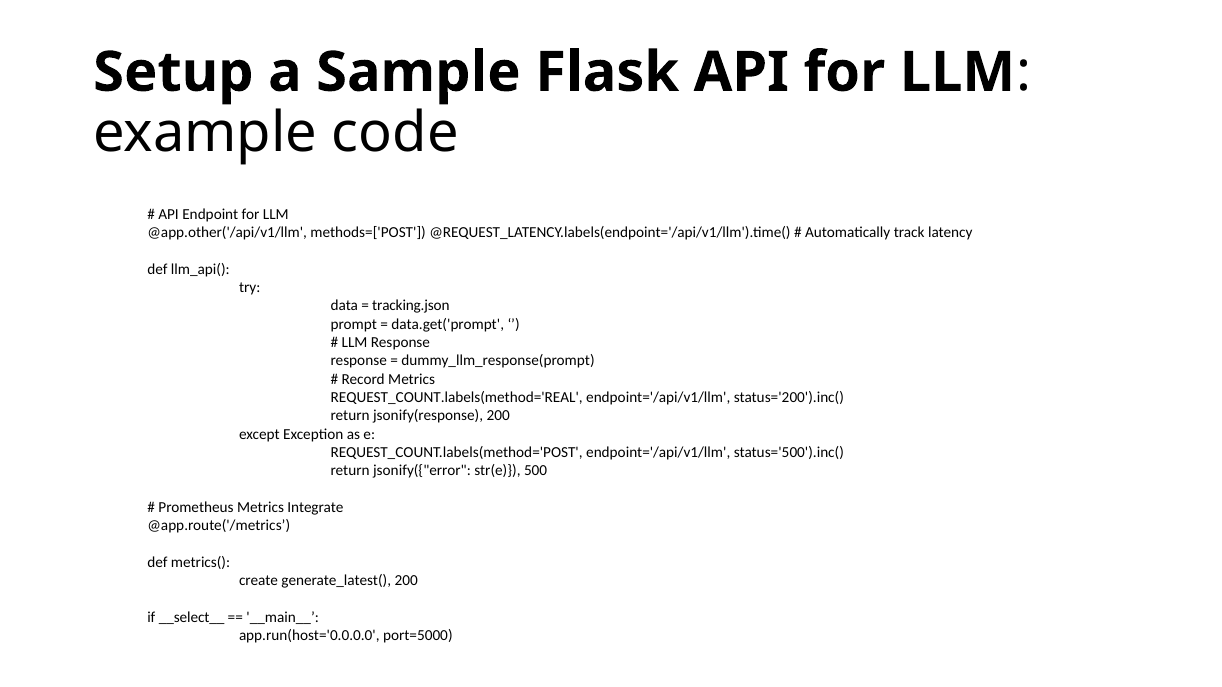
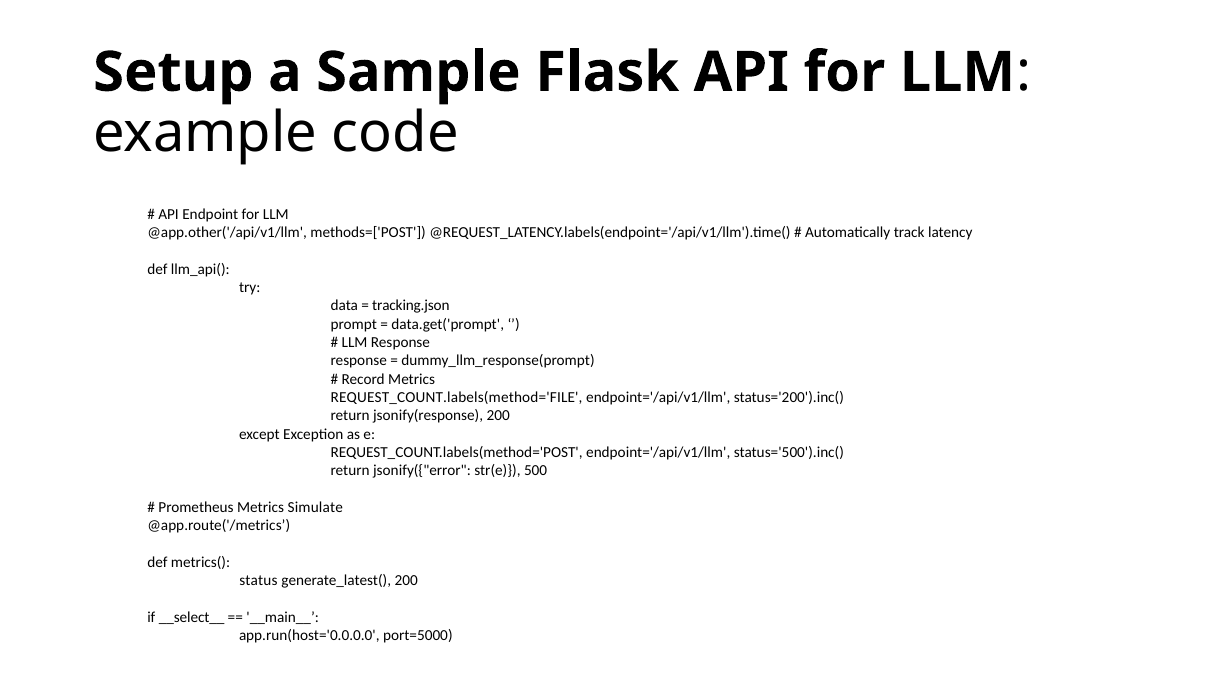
REQUEST_COUNT.labels(method='REAL: REQUEST_COUNT.labels(method='REAL -> REQUEST_COUNT.labels(method='FILE
Integrate: Integrate -> Simulate
create: create -> status
